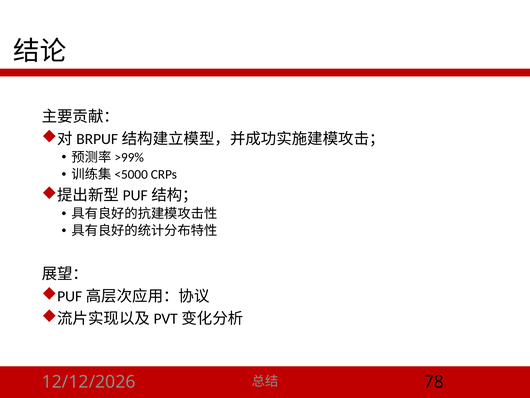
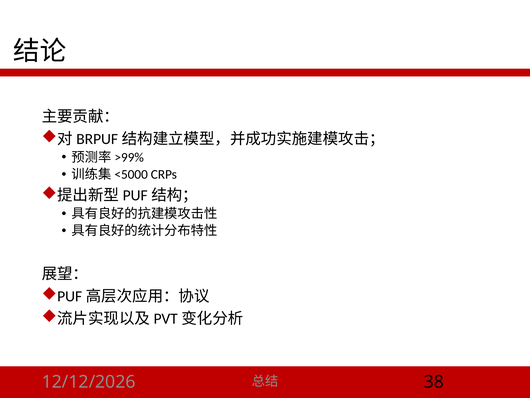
78: 78 -> 38
